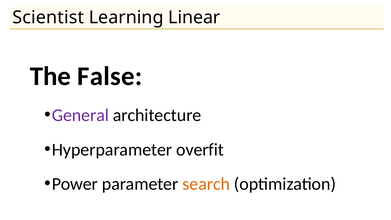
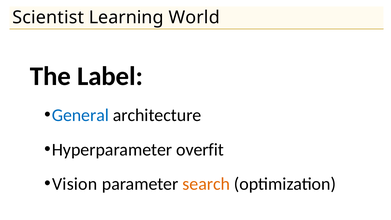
Linear: Linear -> World
False: False -> Label
General colour: purple -> blue
Power: Power -> Vision
